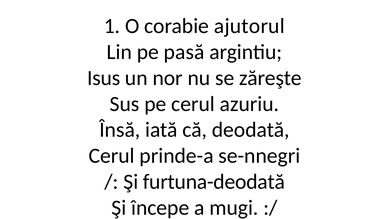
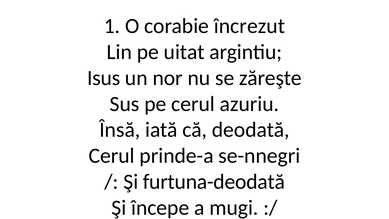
ajutorul: ajutorul -> încrezut
pasă: pasă -> uitat
